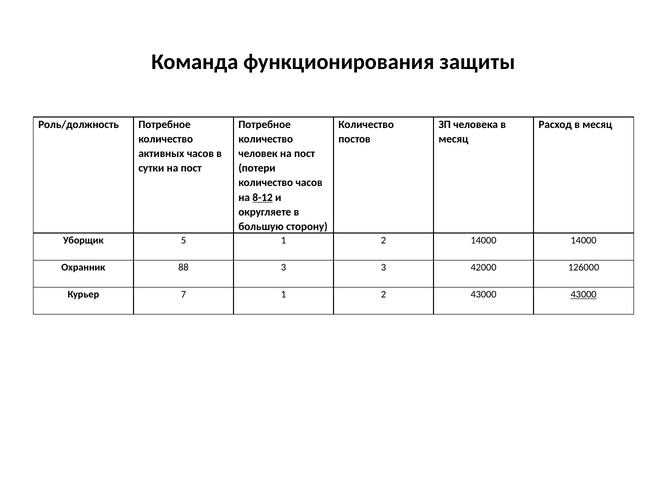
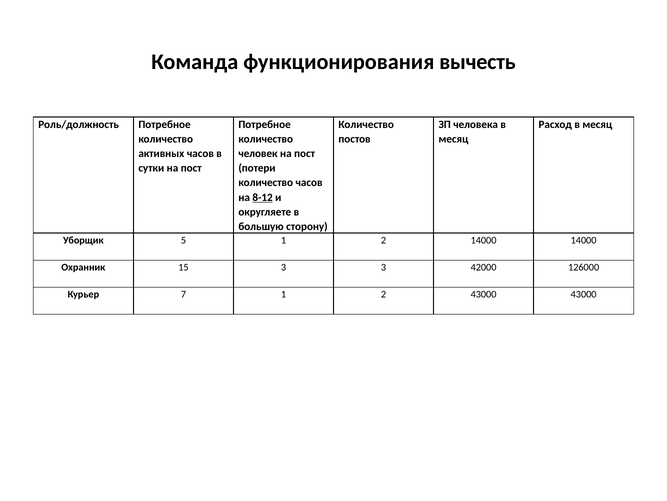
защиты: защиты -> вычесть
88: 88 -> 15
43000 at (584, 294) underline: present -> none
